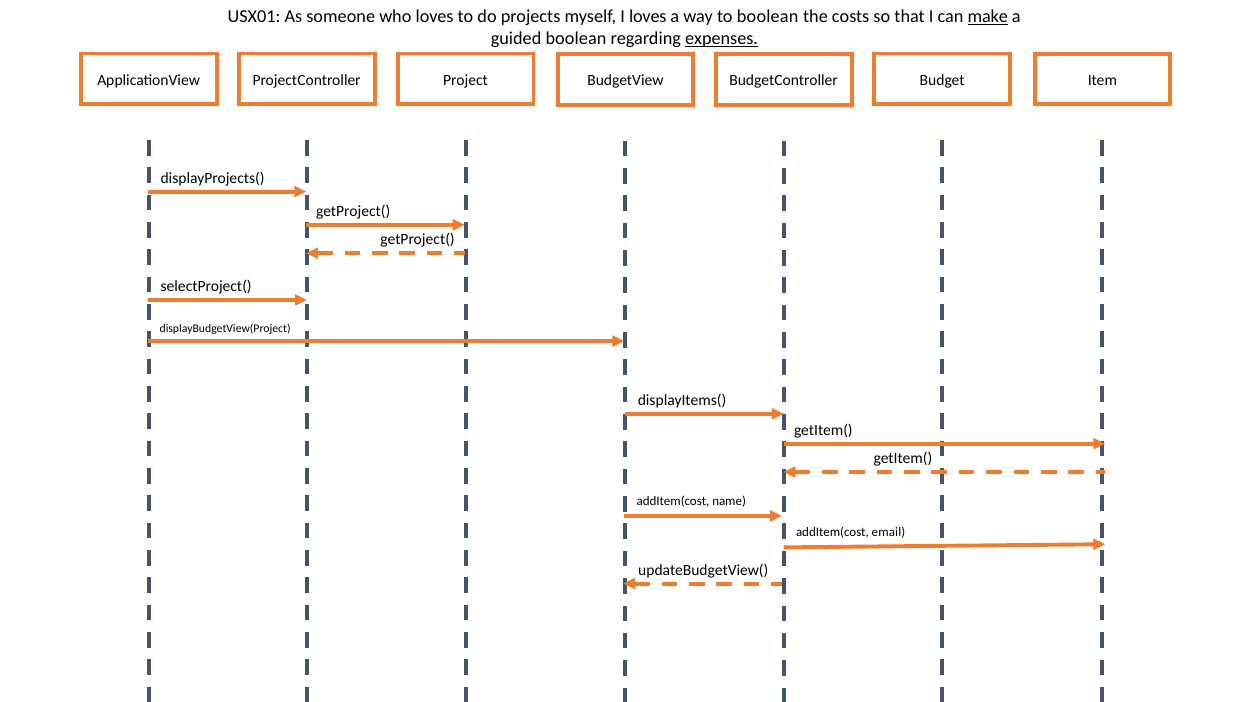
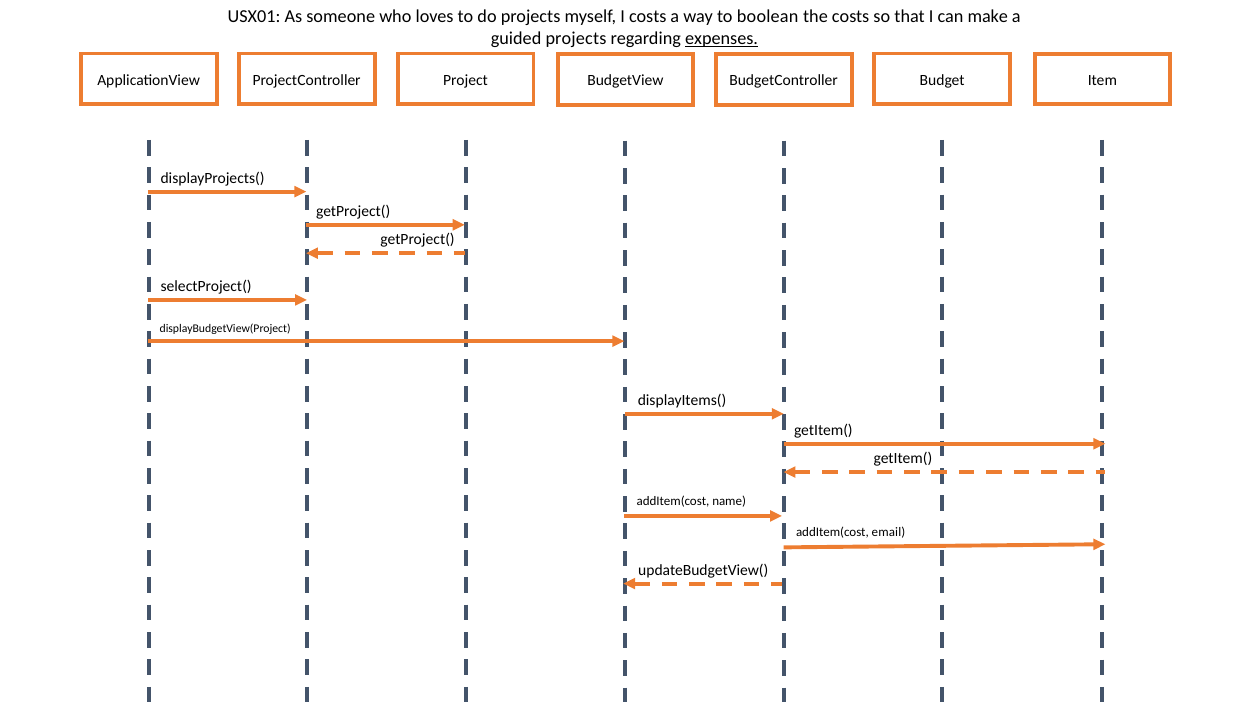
I loves: loves -> costs
make underline: present -> none
guided boolean: boolean -> projects
